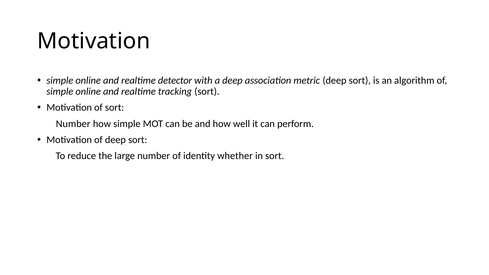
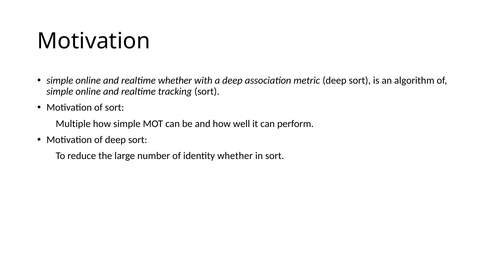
realtime detector: detector -> whether
Number at (73, 124): Number -> Multiple
